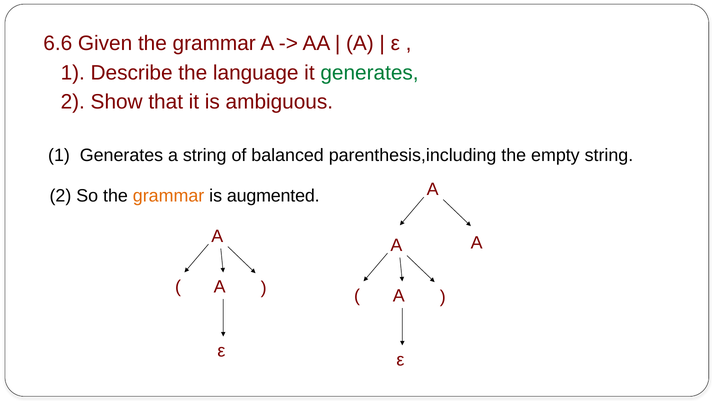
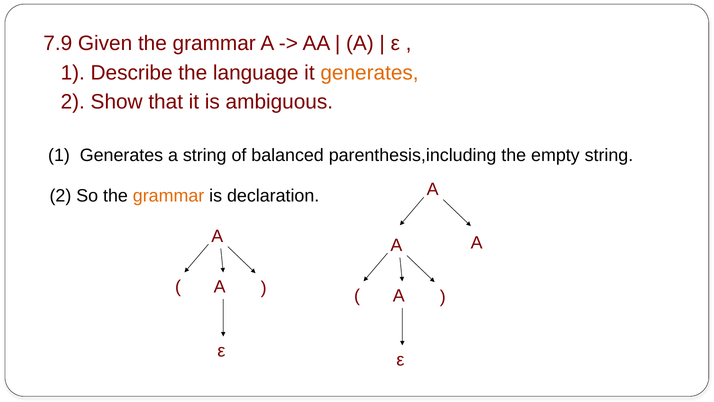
6.6: 6.6 -> 7.9
generates at (370, 73) colour: green -> orange
augmented: augmented -> declaration
